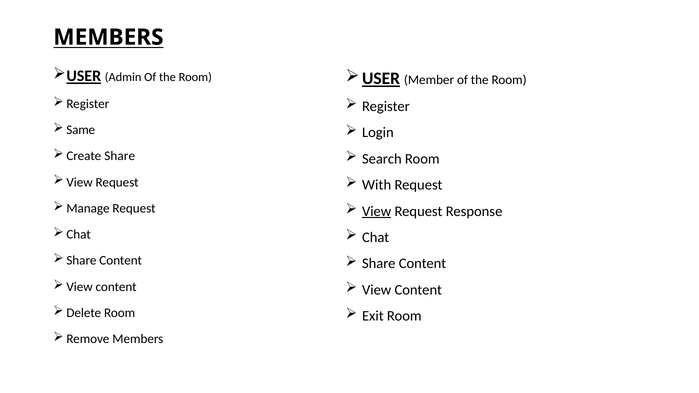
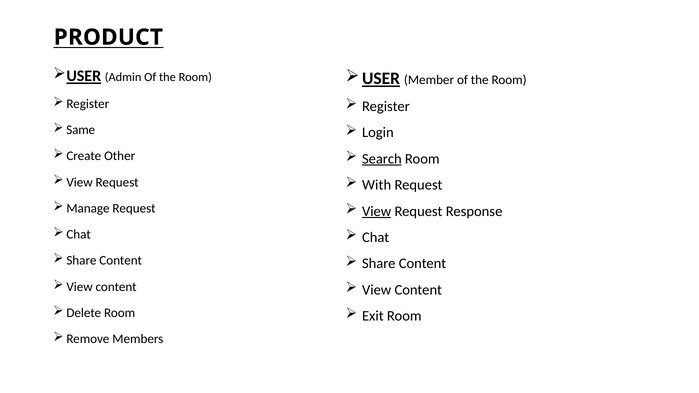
MEMBERS at (108, 37): MEMBERS -> PRODUCT
Create Share: Share -> Other
Search underline: none -> present
